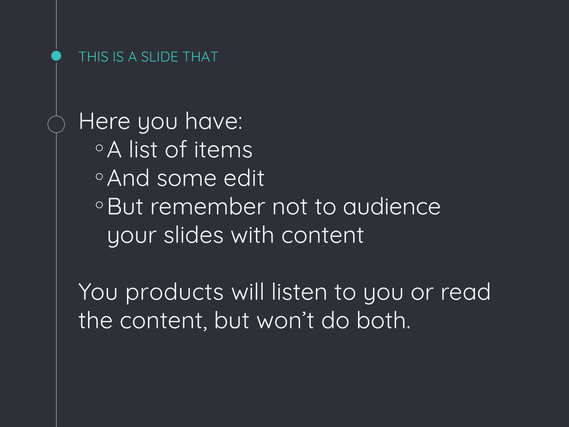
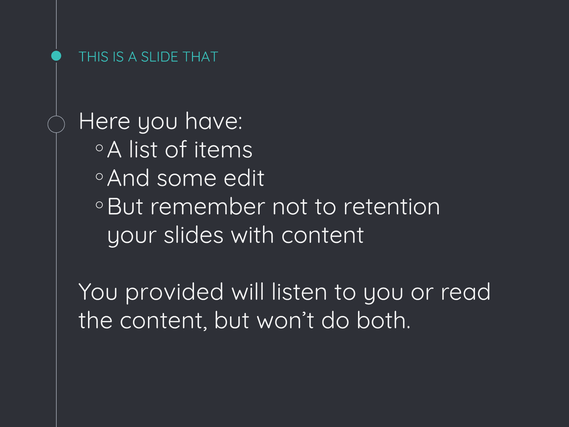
audience: audience -> retention
products: products -> provided
